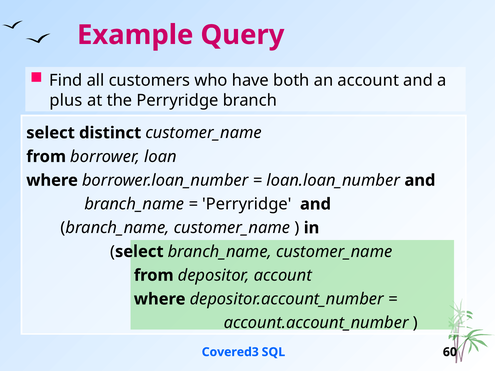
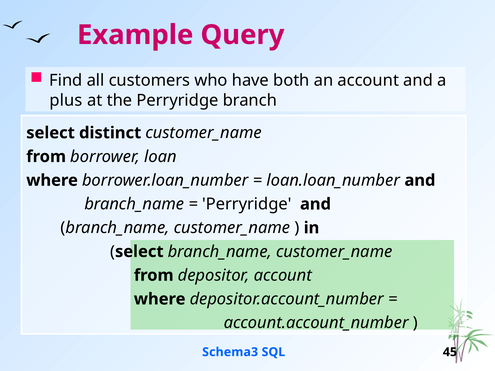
Covered3: Covered3 -> Schema3
60: 60 -> 45
